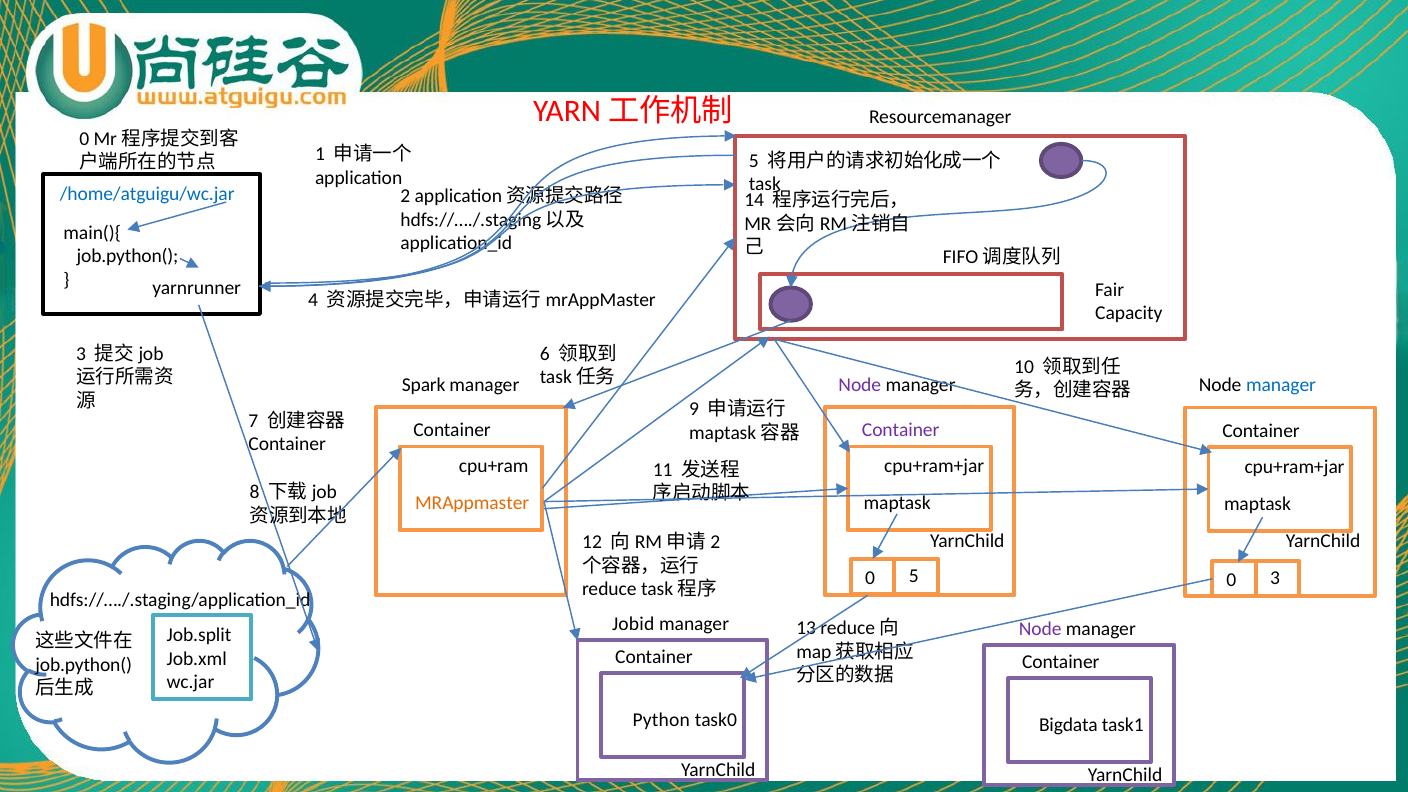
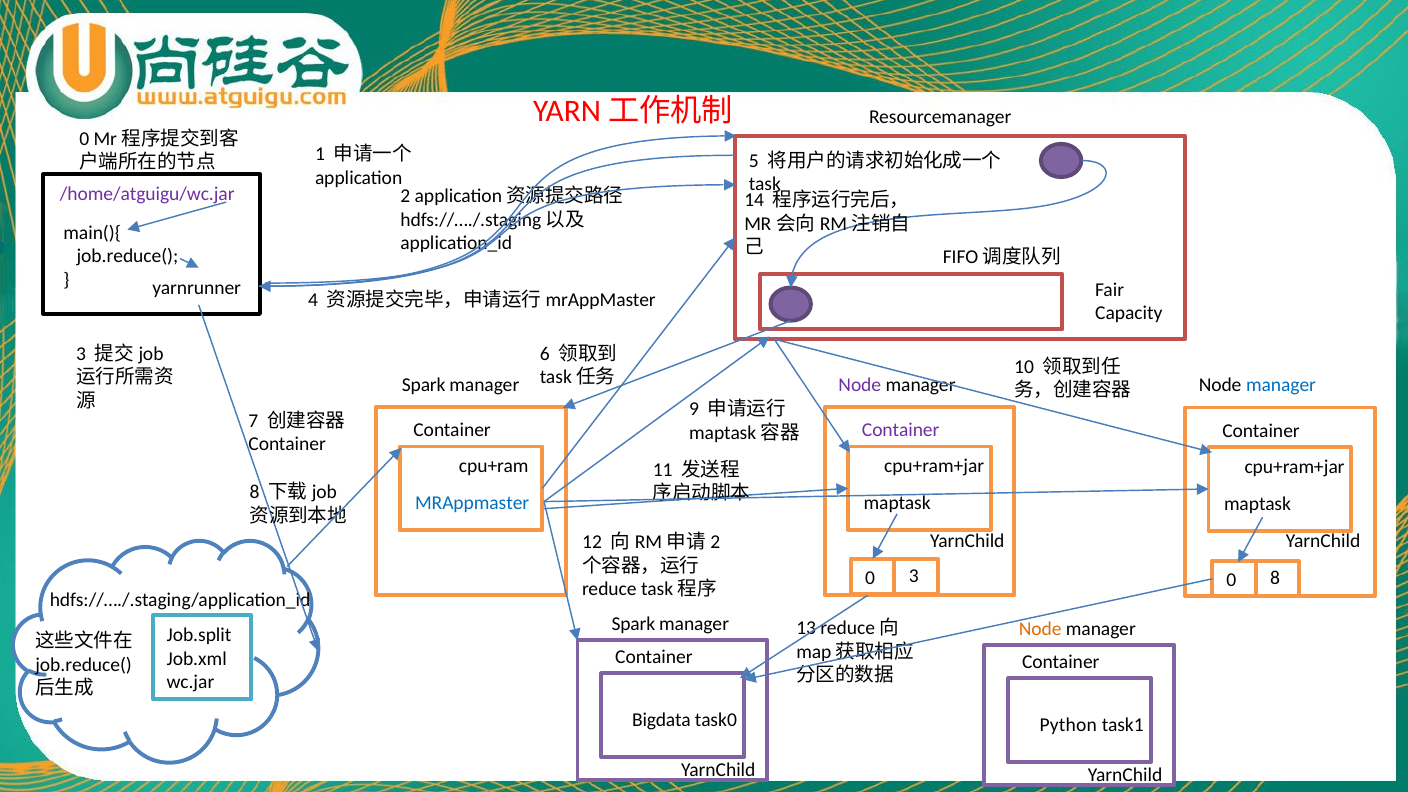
/home/atguigu/wc.jar colour: blue -> purple
job.python( at (127, 256): job.python( -> job.reduce(
MRAppmaster colour: orange -> blue
0 5: 5 -> 3
0 3: 3 -> 8
Jobid at (633, 624): Jobid -> Spark
Node at (1040, 629) colour: purple -> orange
job.python( at (84, 665): job.python( -> job.reduce(
Python: Python -> Bigdata
Bigdata: Bigdata -> Python
